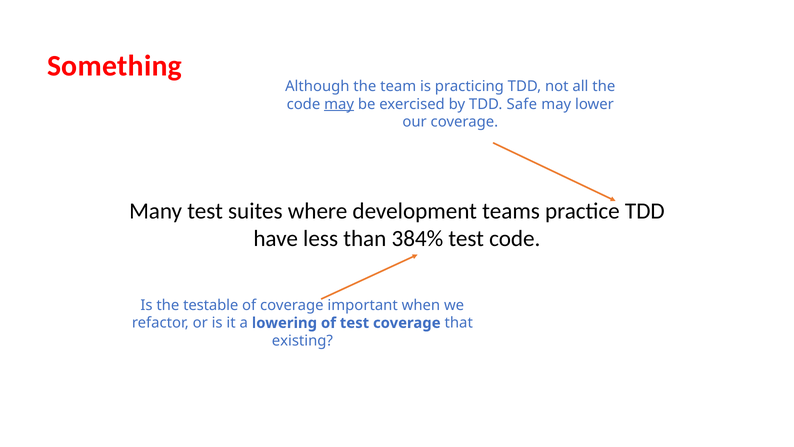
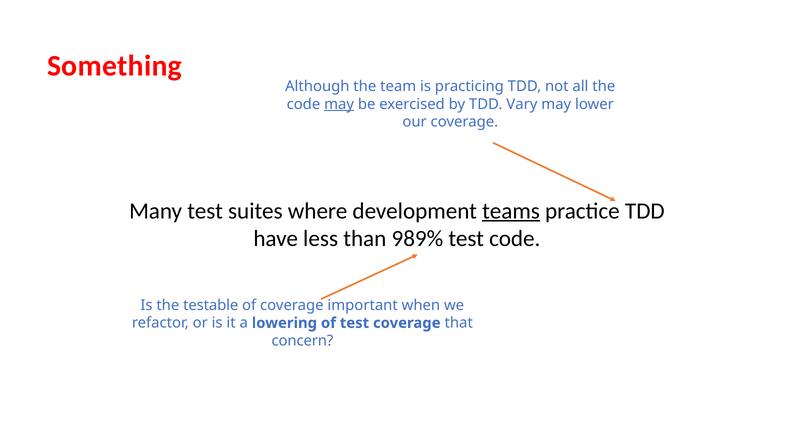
Safe: Safe -> Vary
teams underline: none -> present
384%: 384% -> 989%
existing: existing -> concern
